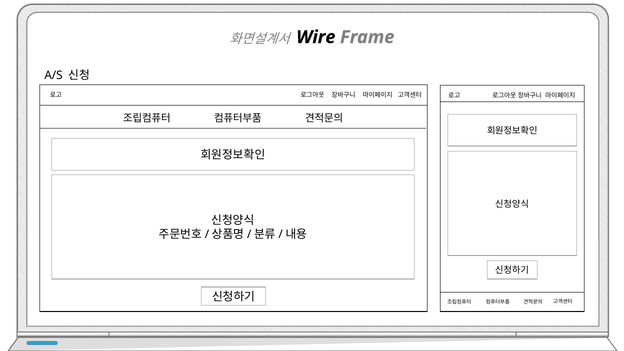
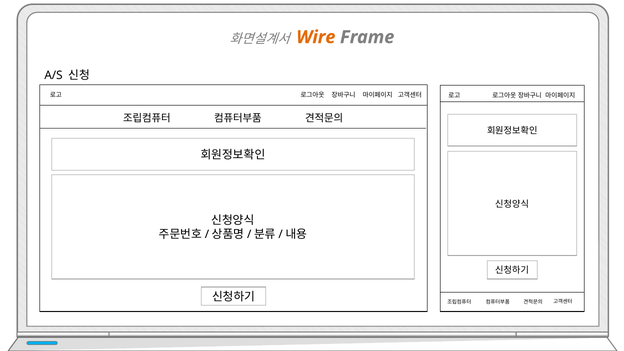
Wire colour: black -> orange
